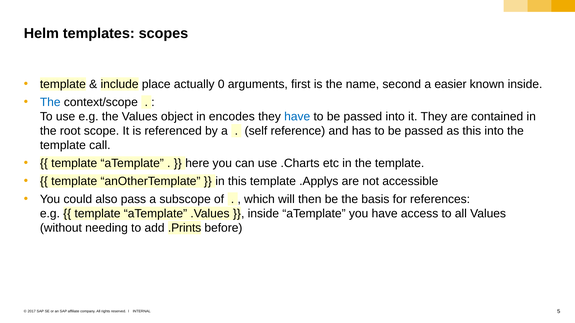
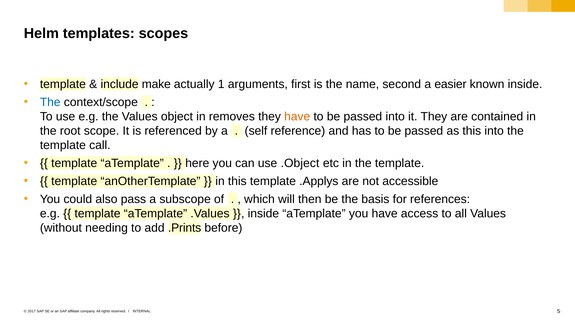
place: place -> make
0: 0 -> 1
encodes: encodes -> removes
have at (297, 117) colour: blue -> orange
.Charts: .Charts -> .Object
